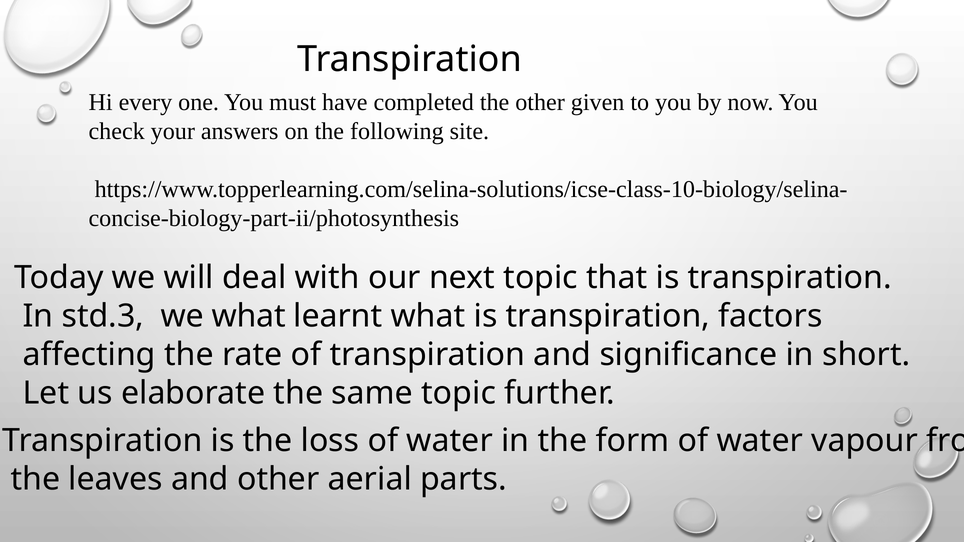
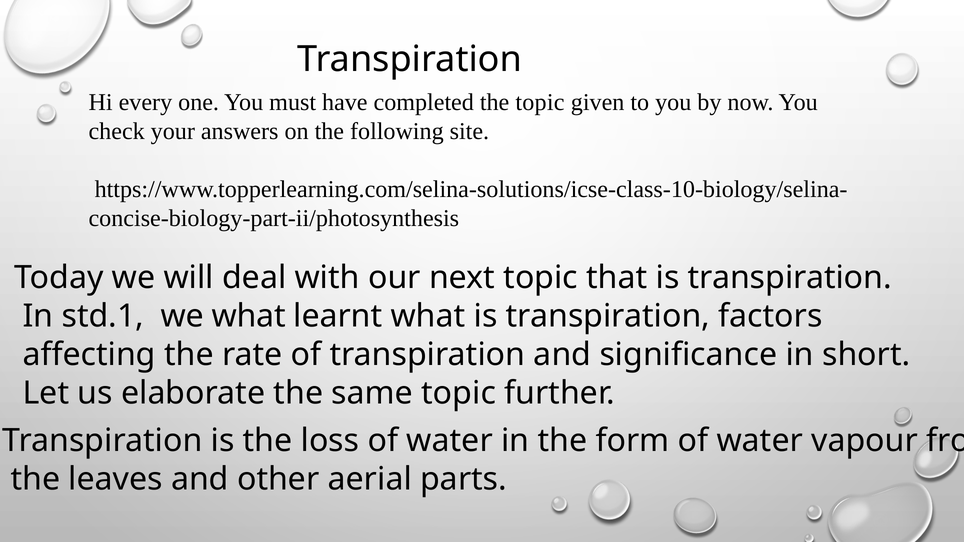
the other: other -> topic
std.3: std.3 -> std.1
